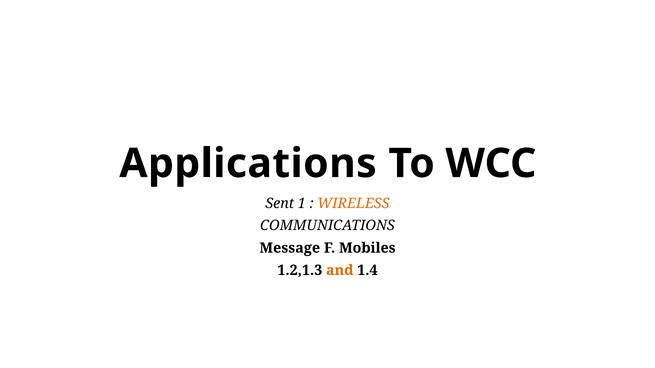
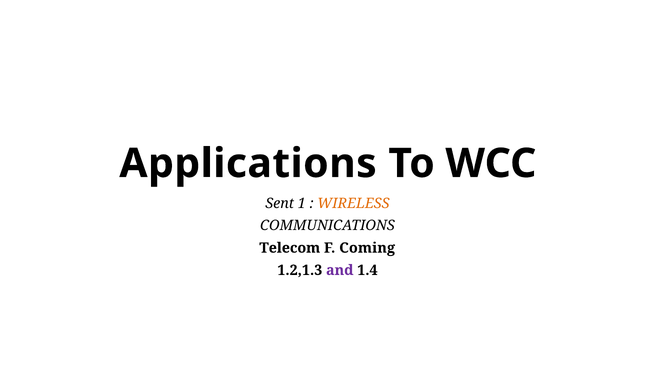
Message: Message -> Telecom
Mobiles: Mobiles -> Coming
and colour: orange -> purple
